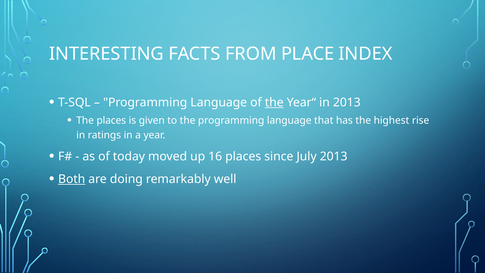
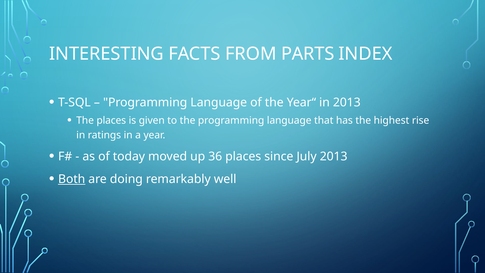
PLACE: PLACE -> PARTS
the at (274, 102) underline: present -> none
16: 16 -> 36
